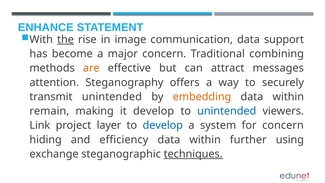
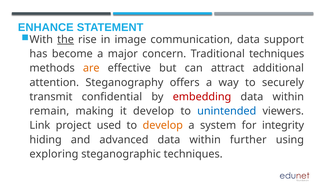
Traditional combining: combining -> techniques
messages: messages -> additional
transmit unintended: unintended -> confidential
embedding colour: orange -> red
layer: layer -> used
develop at (163, 125) colour: blue -> orange
for concern: concern -> integrity
efficiency: efficiency -> advanced
exchange: exchange -> exploring
techniques at (193, 154) underline: present -> none
